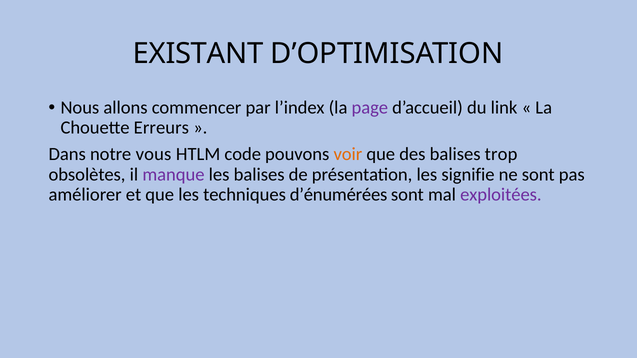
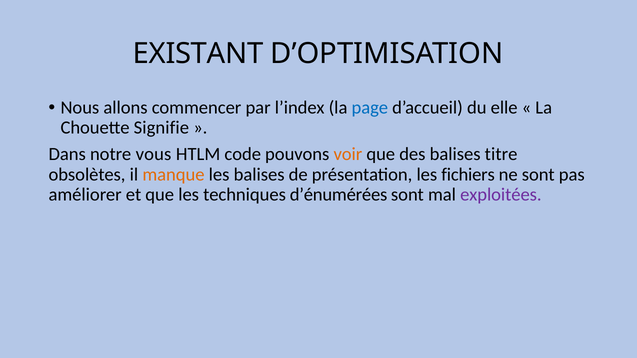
page colour: purple -> blue
link: link -> elle
Erreurs: Erreurs -> Signifie
trop: trop -> titre
manque colour: purple -> orange
signifie: signifie -> fichiers
